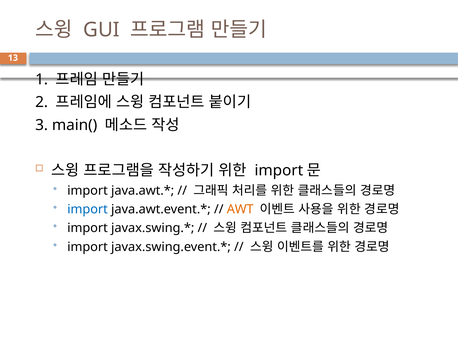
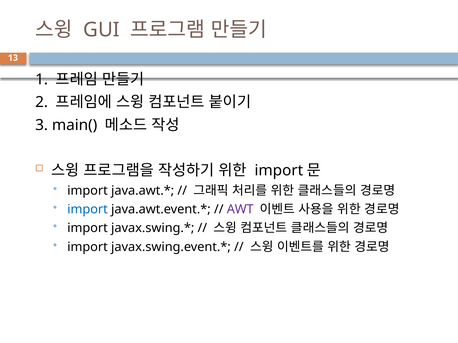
AWT colour: orange -> purple
